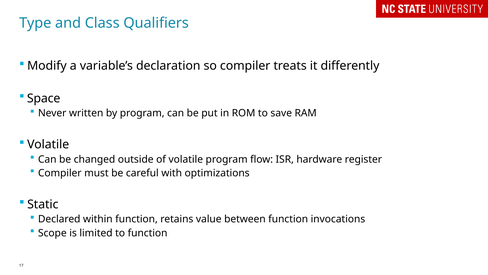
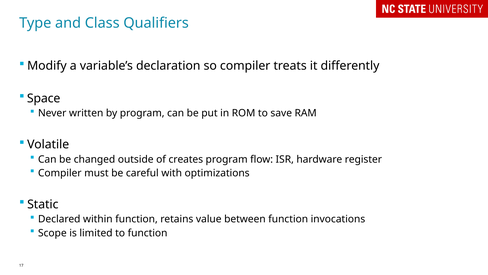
of volatile: volatile -> creates
